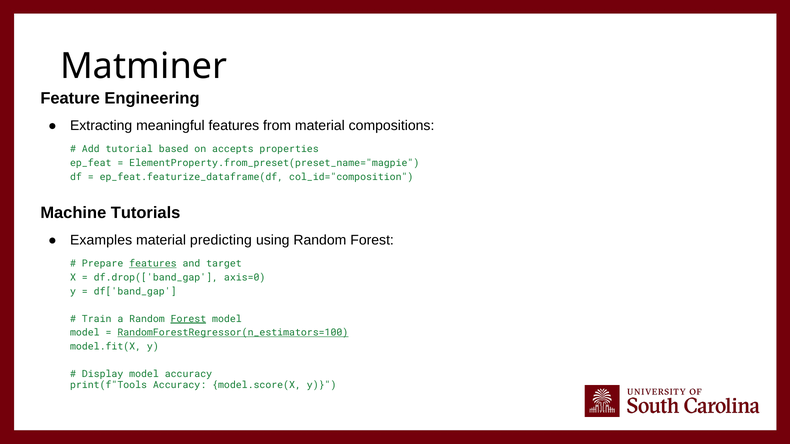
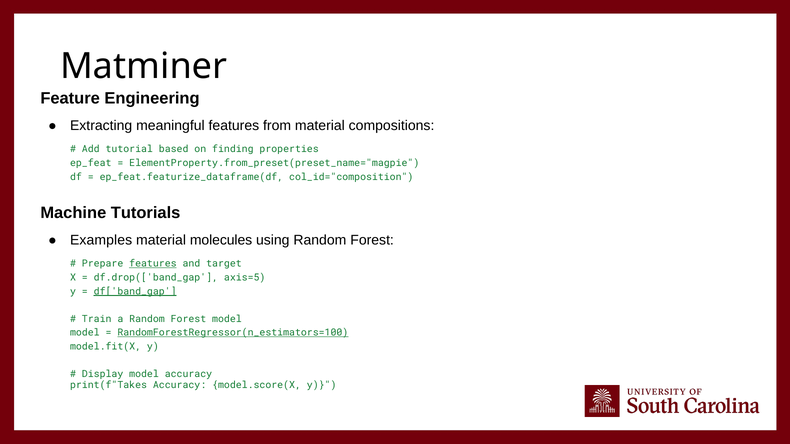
accepts: accepts -> finding
predicting: predicting -> molecules
axis=0: axis=0 -> axis=5
df['band_gap underline: none -> present
Forest at (188, 319) underline: present -> none
print(f"Tools: print(f"Tools -> print(f"Takes
